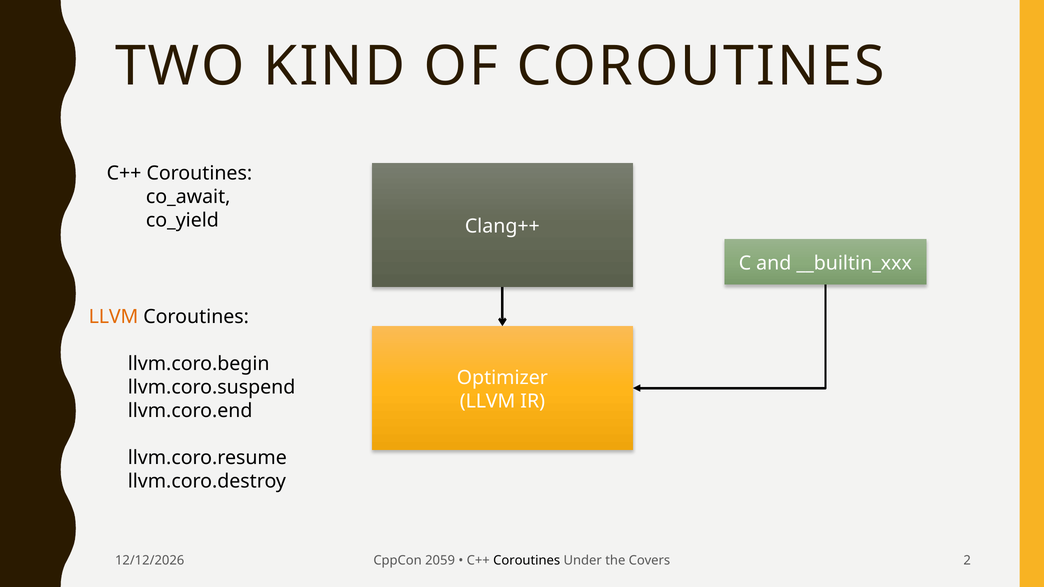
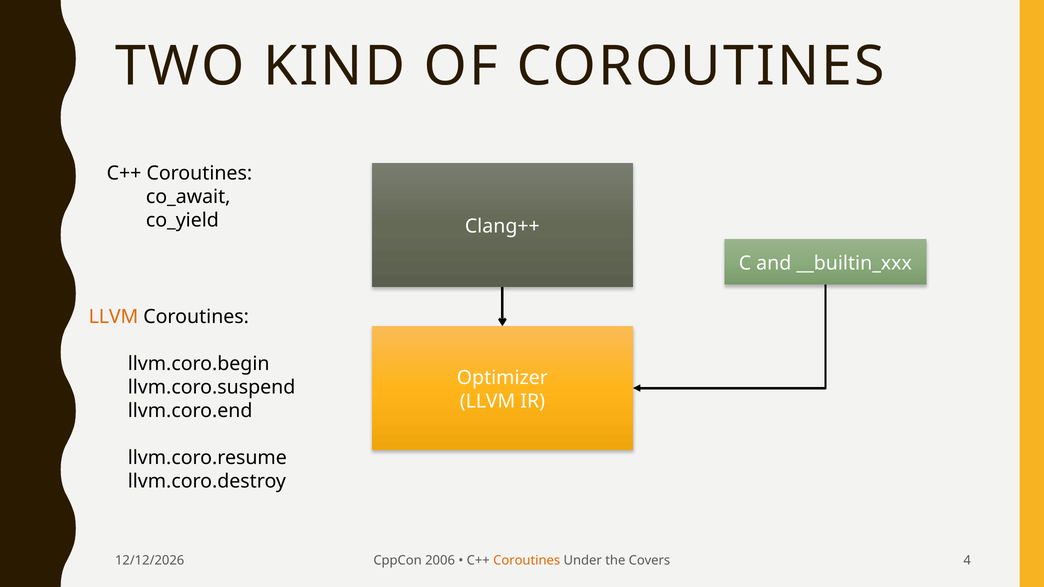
2059: 2059 -> 2006
Coroutines at (527, 561) colour: black -> orange
2: 2 -> 4
